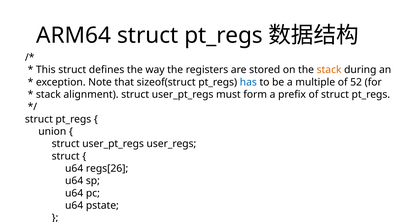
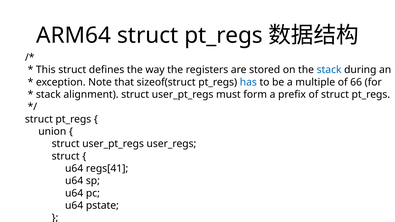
stack at (329, 70) colour: orange -> blue
52: 52 -> 66
regs[26: regs[26 -> regs[41
